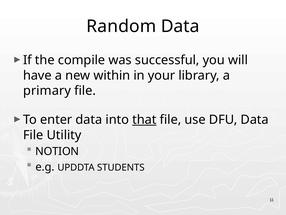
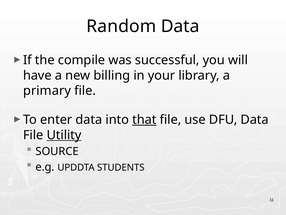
within: within -> billing
Utility underline: none -> present
NOTION: NOTION -> SOURCE
